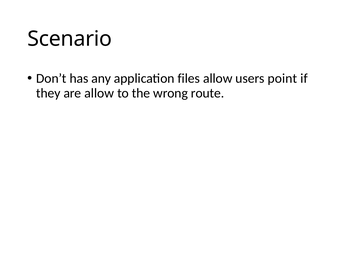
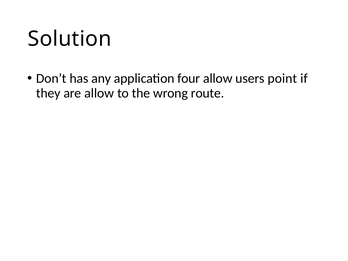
Scenario: Scenario -> Solution
files: files -> four
